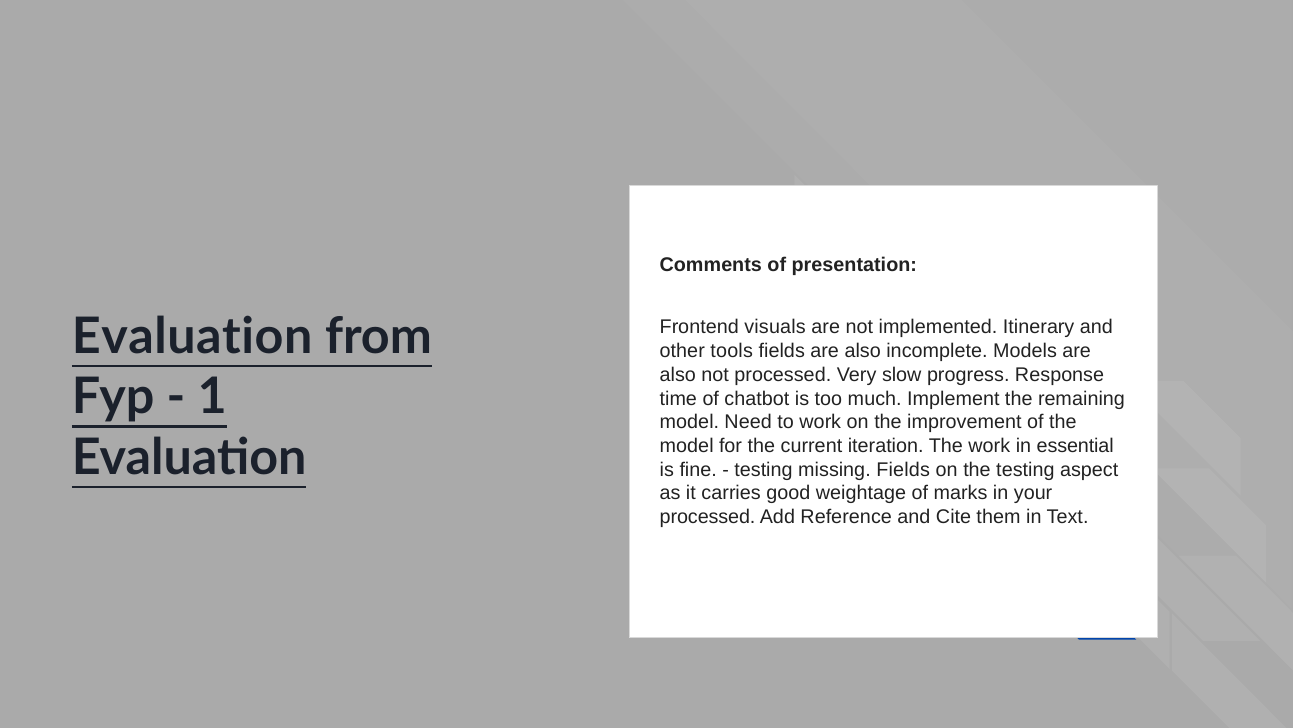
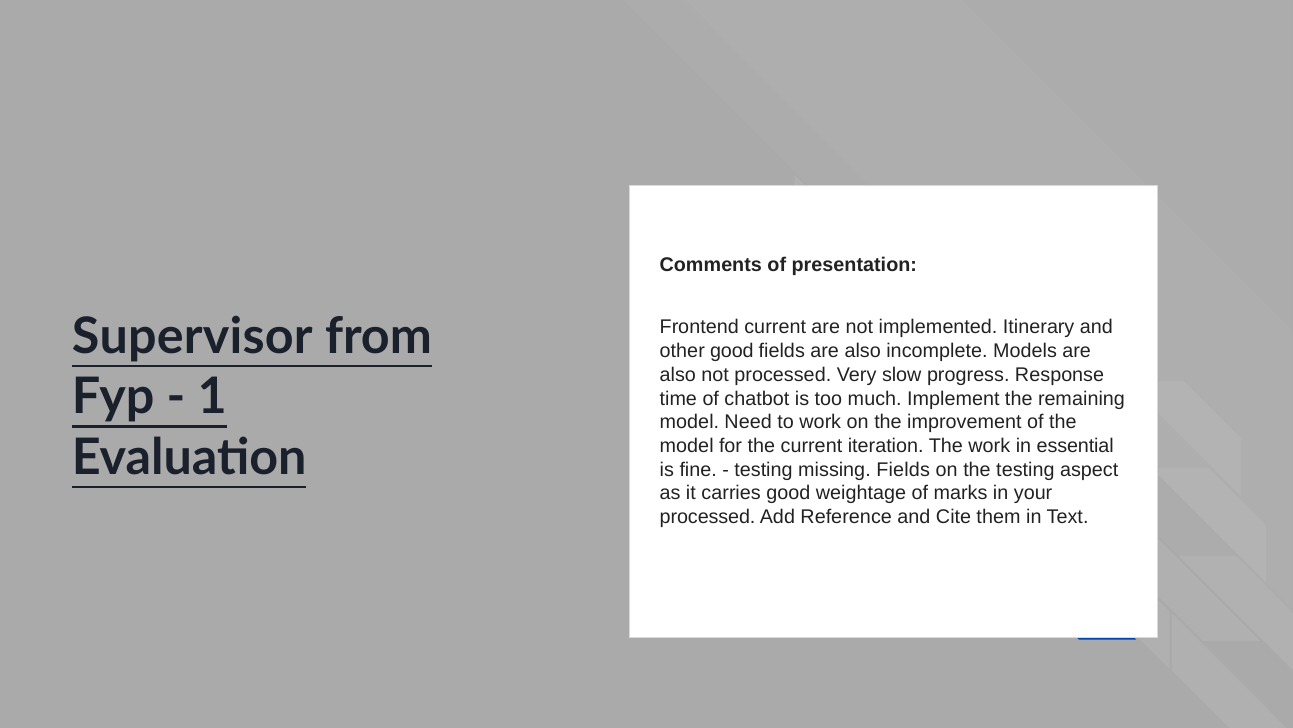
Evaluation at (192, 336): Evaluation -> Supervisor
Frontend visuals: visuals -> current
other tools: tools -> good
